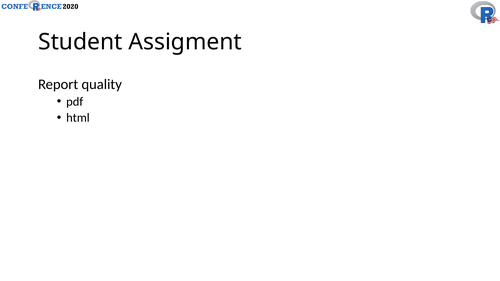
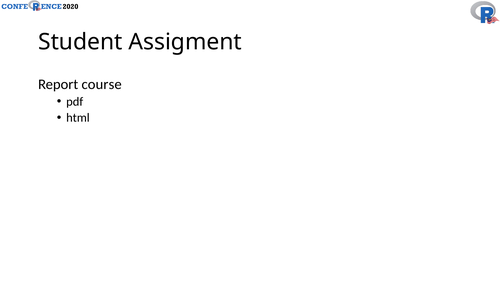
quality: quality -> course
